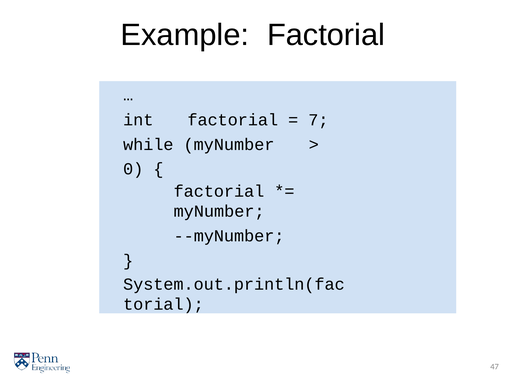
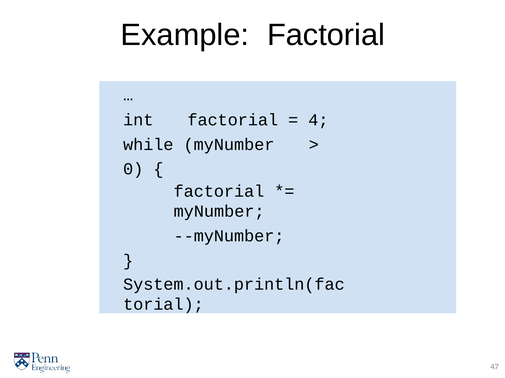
7: 7 -> 4
